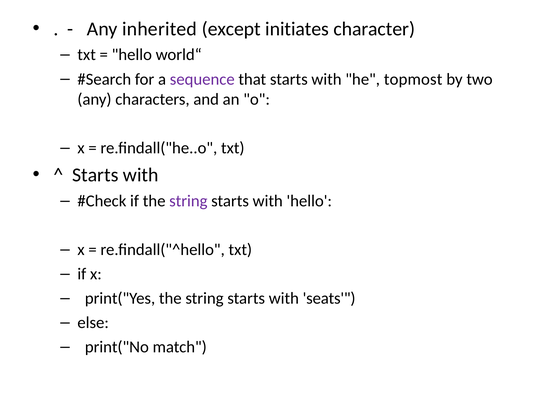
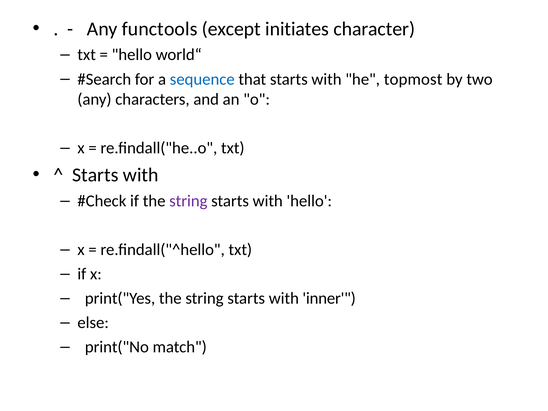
inherited: inherited -> functools
sequence colour: purple -> blue
seats: seats -> inner
